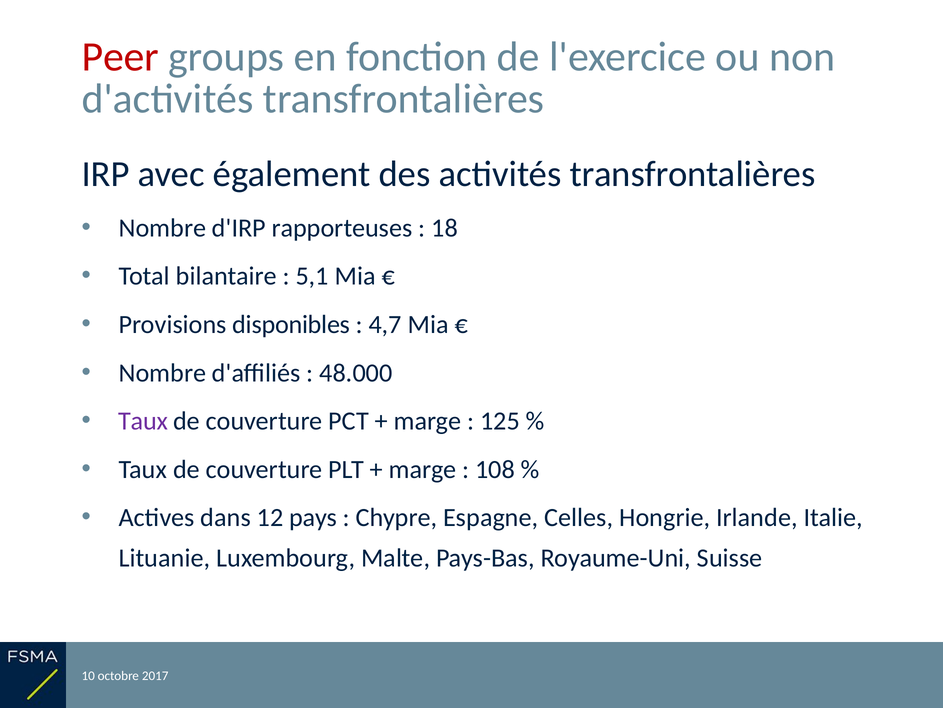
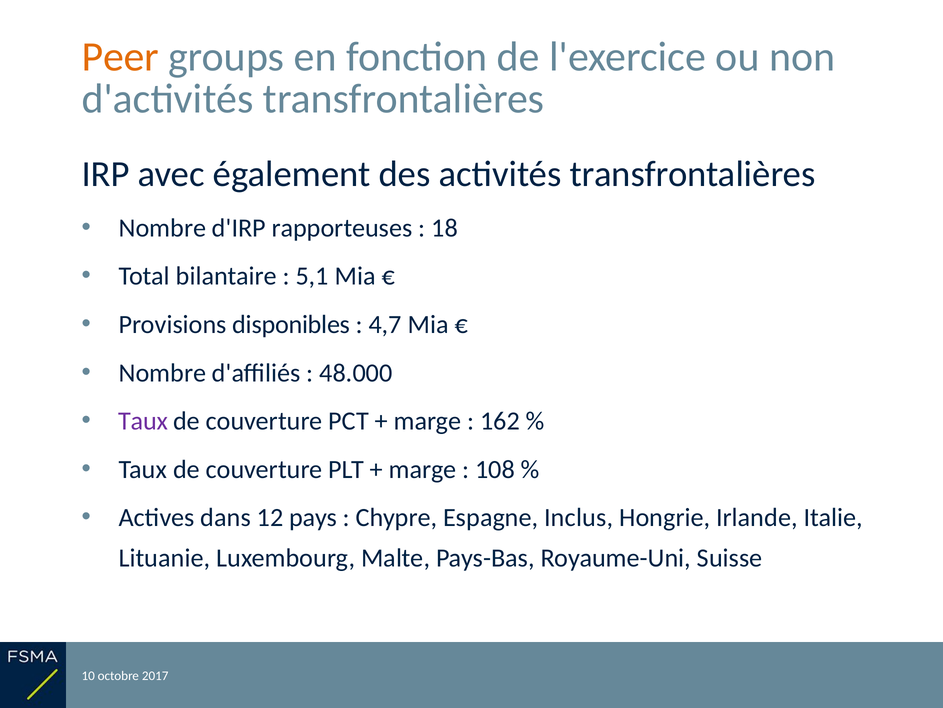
Peer colour: red -> orange
125: 125 -> 162
Celles: Celles -> Inclus
